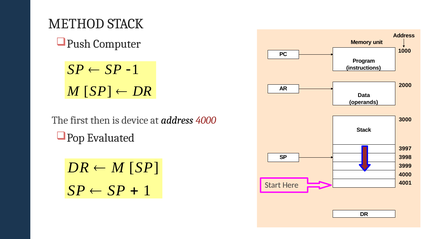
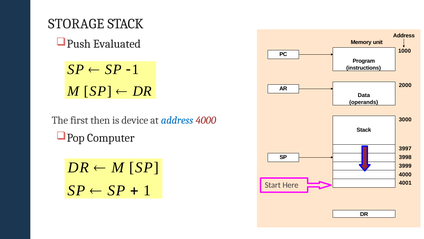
METHOD: METHOD -> STORAGE
Computer: Computer -> Evaluated
address at (177, 120) colour: black -> blue
Evaluated: Evaluated -> Computer
